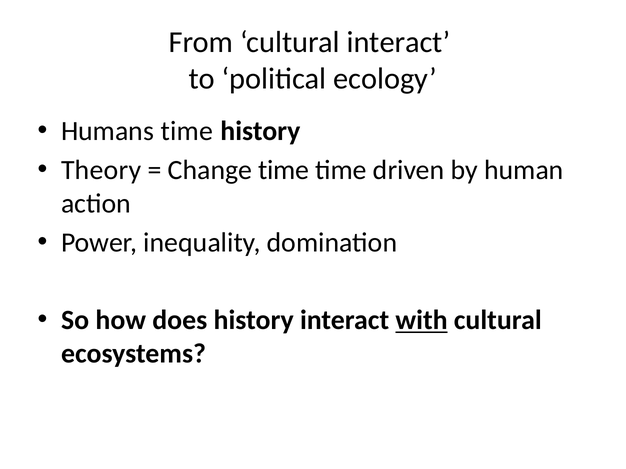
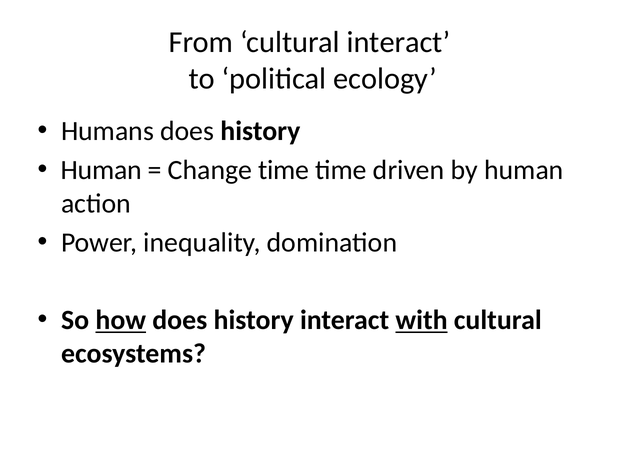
Humans time: time -> does
Theory at (101, 170): Theory -> Human
how underline: none -> present
